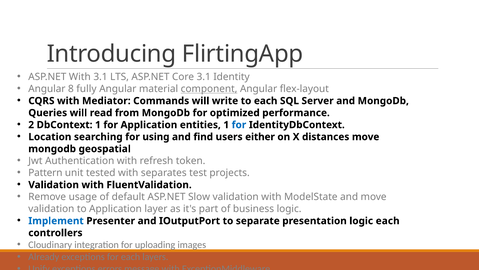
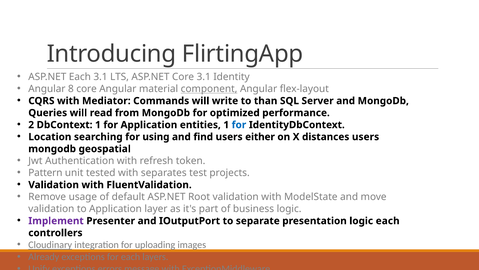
ASP.NET With: With -> Each
8 fully: fully -> core
to each: each -> than
distances move: move -> users
Slow: Slow -> Root
Implement colour: blue -> purple
Cloudinary underline: none -> present
